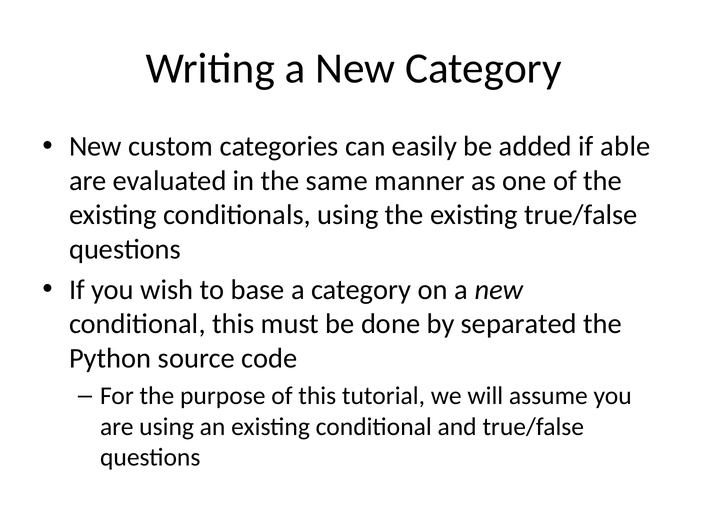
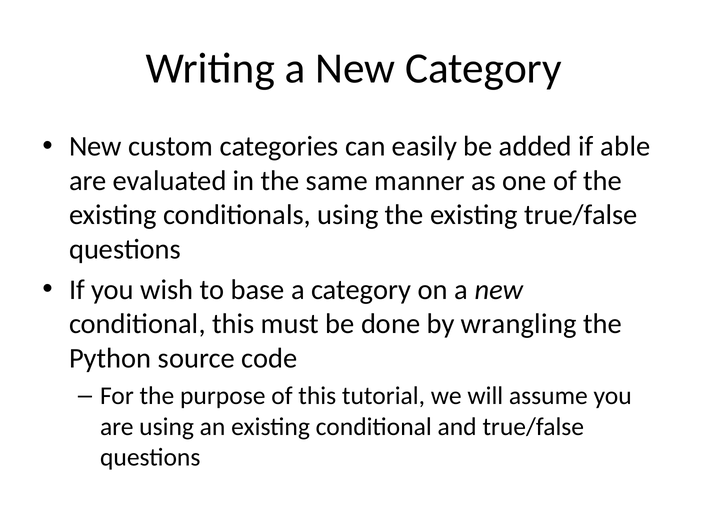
separated: separated -> wrangling
